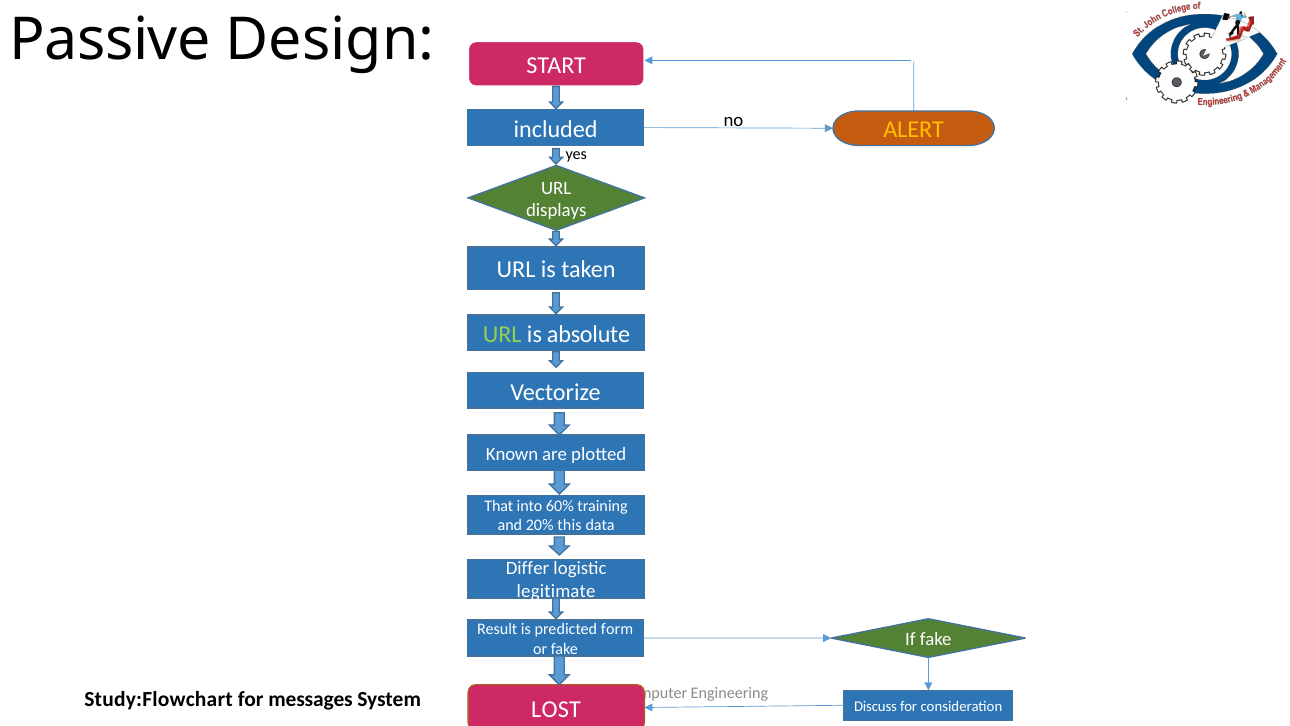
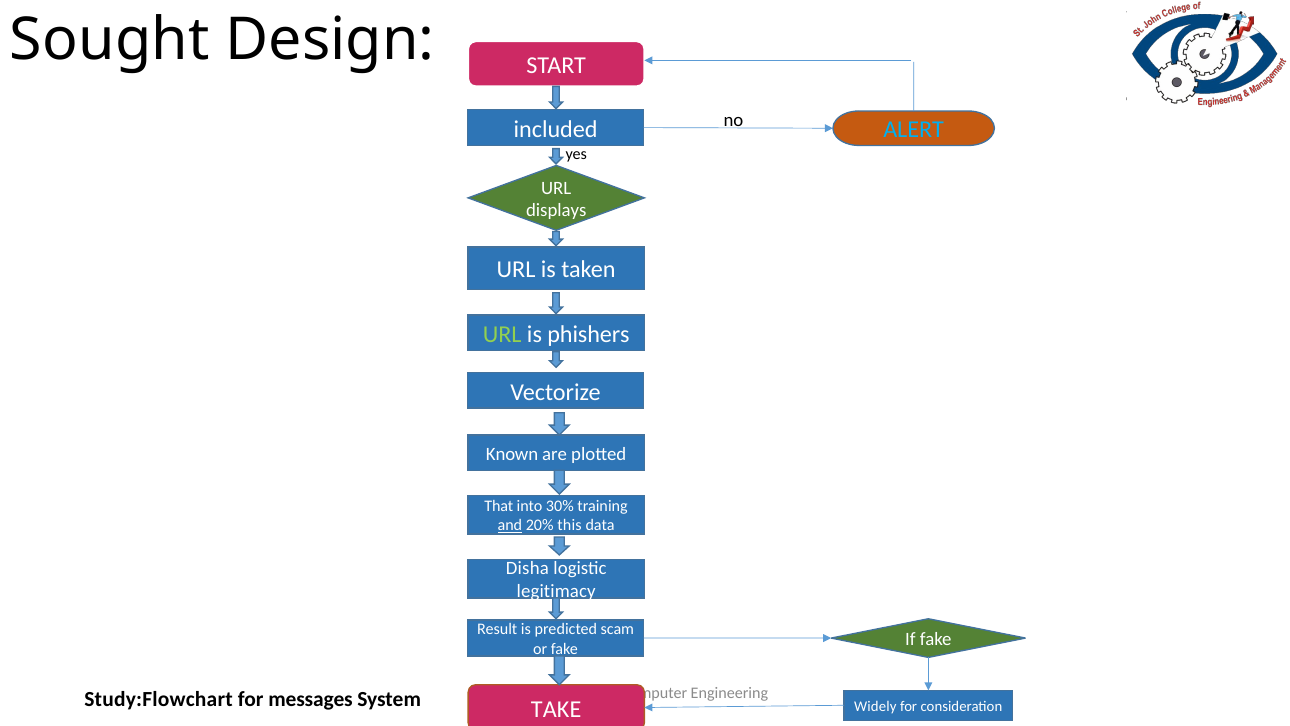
Passive: Passive -> Sought
ALERT colour: yellow -> light blue
absolute: absolute -> phishers
60%: 60% -> 30%
and underline: none -> present
Differ: Differ -> Disha
legitimate: legitimate -> legitimacy
form: form -> scam
LOST: LOST -> TAKE
Discuss: Discuss -> Widely
